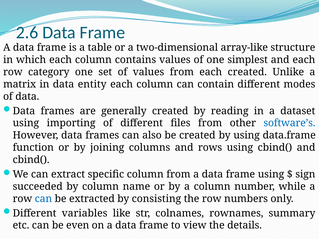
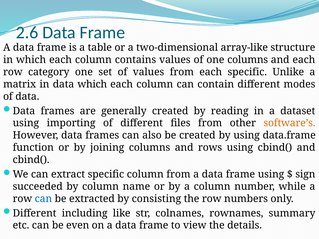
one simplest: simplest -> columns
each created: created -> specific
data entity: entity -> which
software’s colour: blue -> orange
variables: variables -> including
